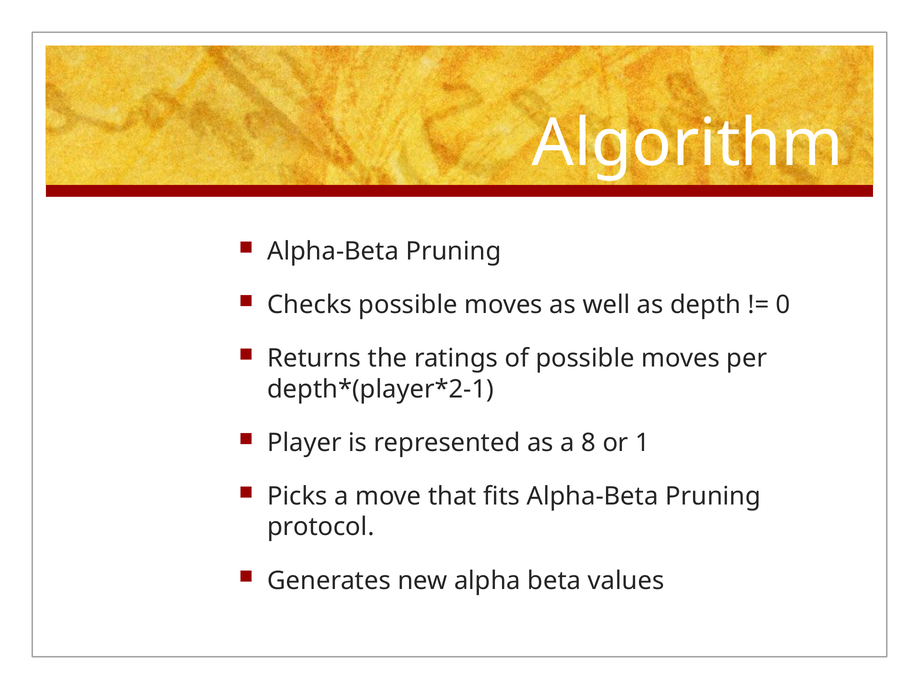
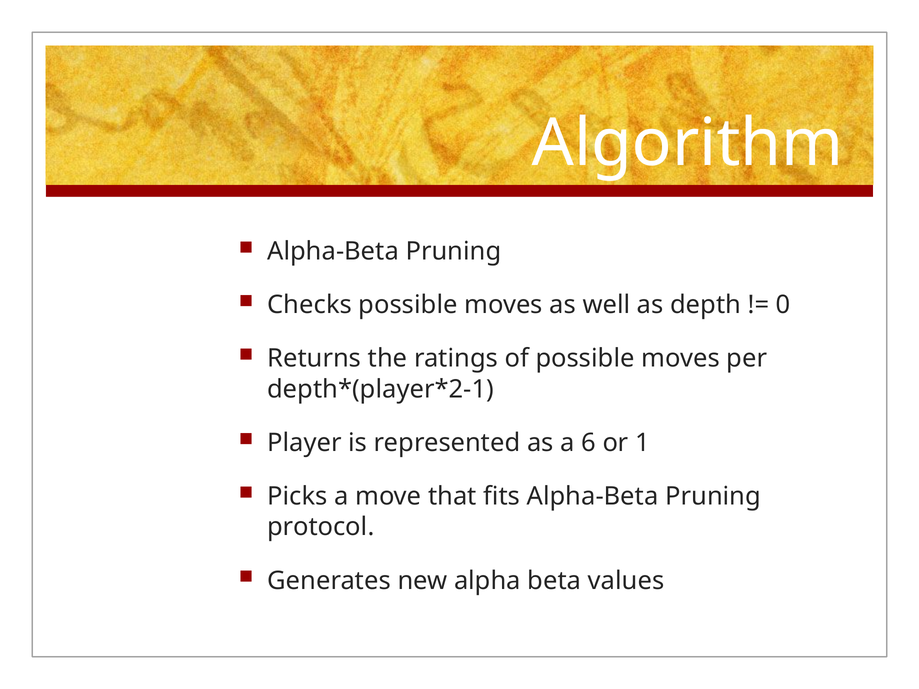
8: 8 -> 6
